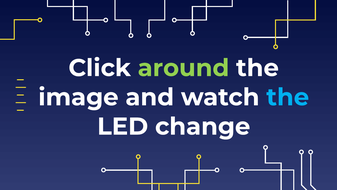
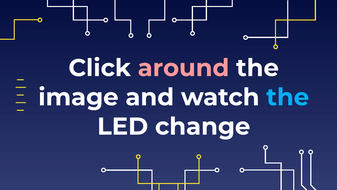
around colour: light green -> pink
